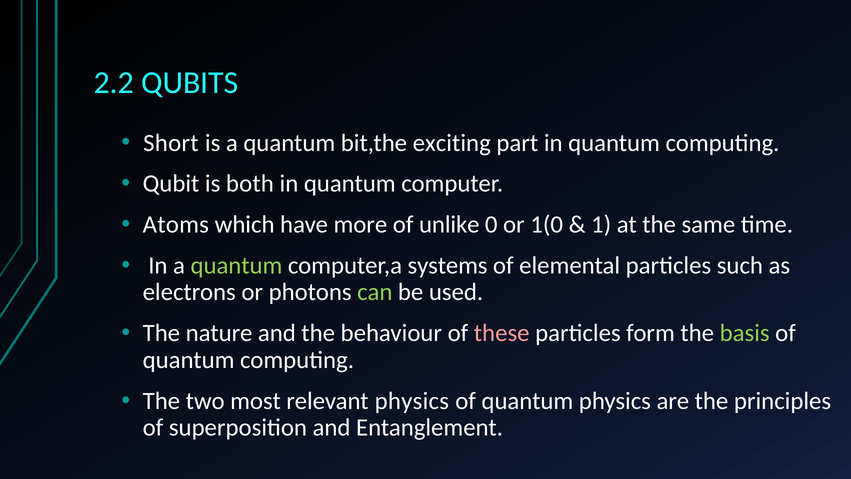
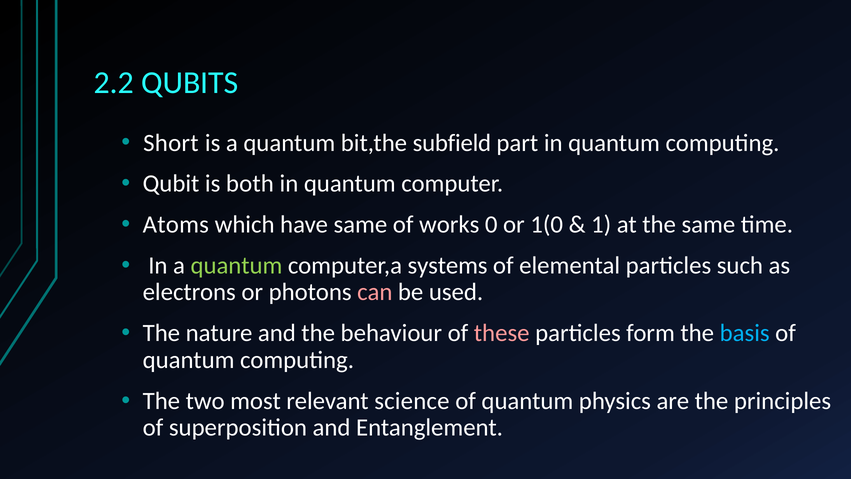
exciting: exciting -> subfield
have more: more -> same
unlike: unlike -> works
can colour: light green -> pink
basis colour: light green -> light blue
relevant physics: physics -> science
